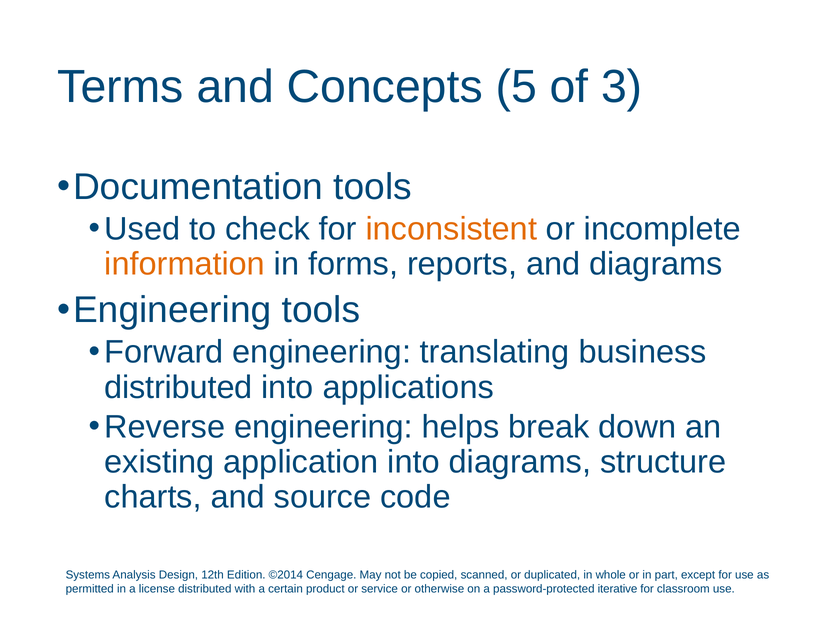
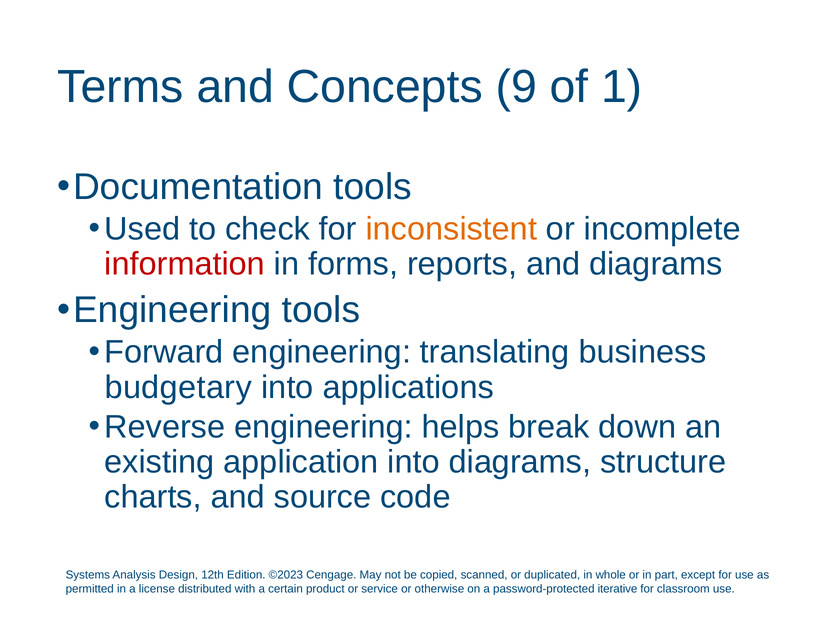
5: 5 -> 9
3: 3 -> 1
information colour: orange -> red
distributed at (179, 387): distributed -> budgetary
©2014: ©2014 -> ©2023
